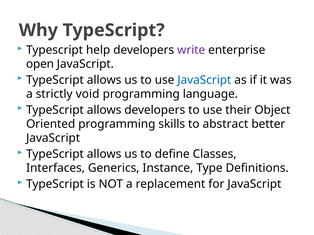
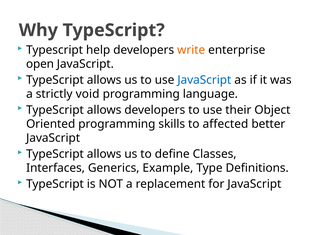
write colour: purple -> orange
abstract: abstract -> affected
Instance: Instance -> Example
